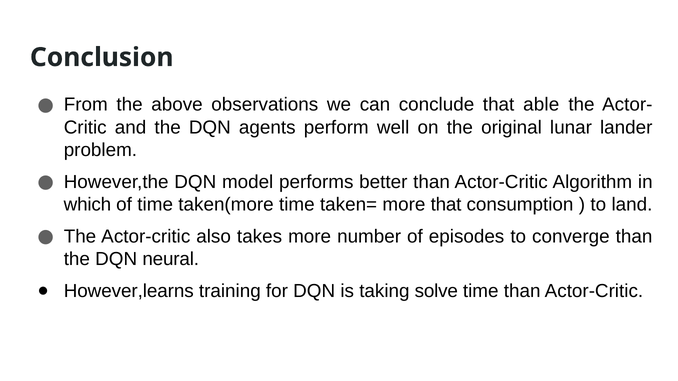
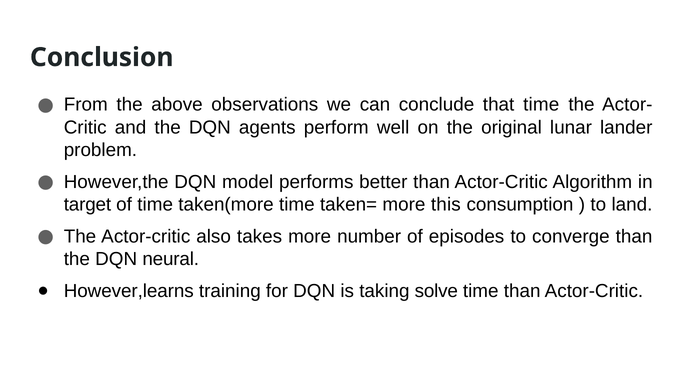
that able: able -> time
which: which -> target
more that: that -> this
